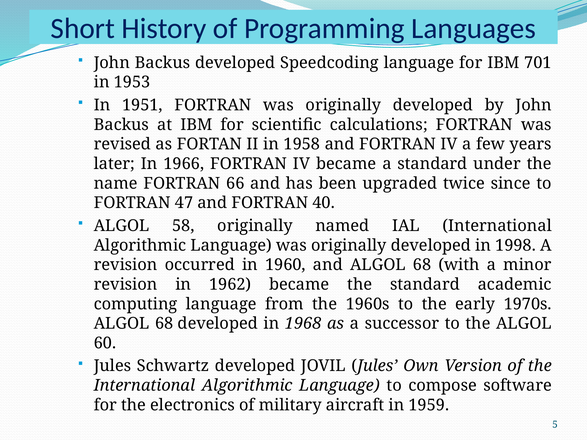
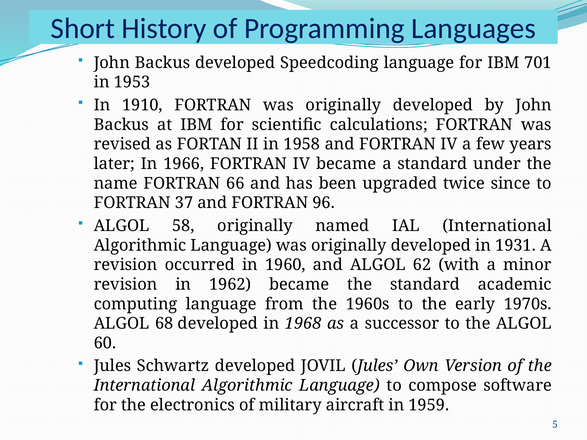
1951: 1951 -> 1910
47: 47 -> 37
40: 40 -> 96
1998: 1998 -> 1931
and ALGOL 68: 68 -> 62
